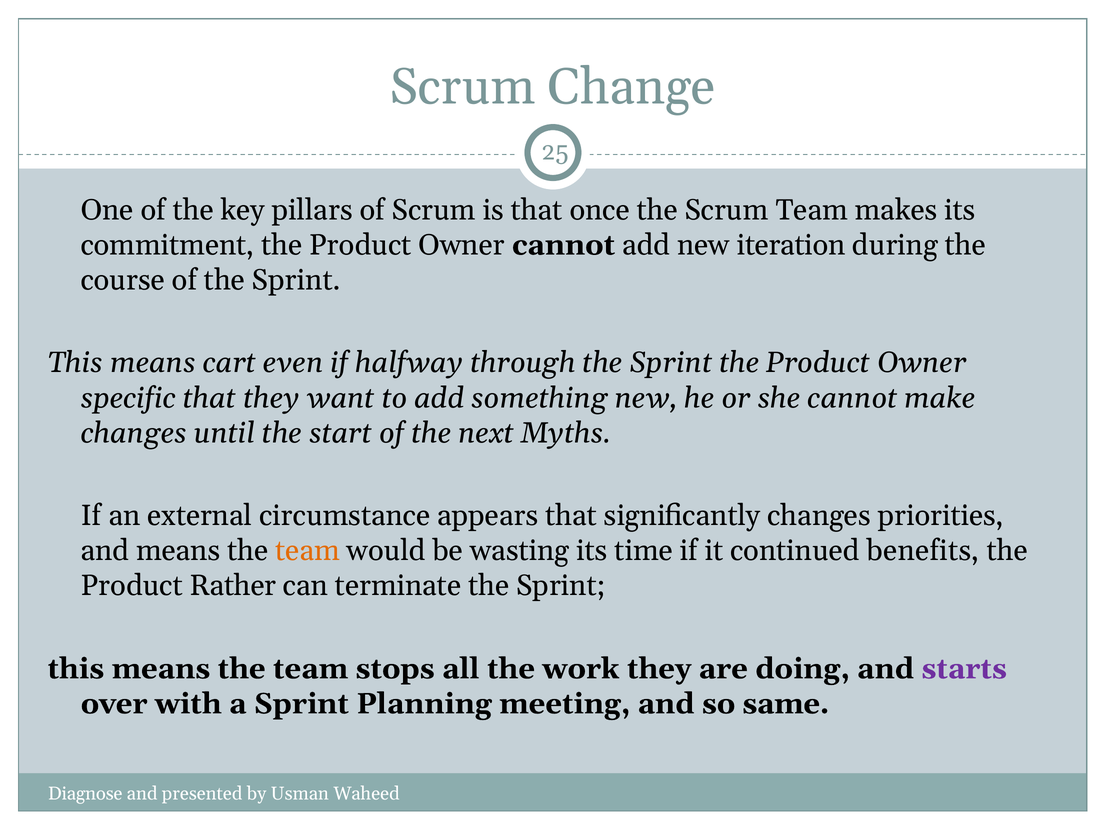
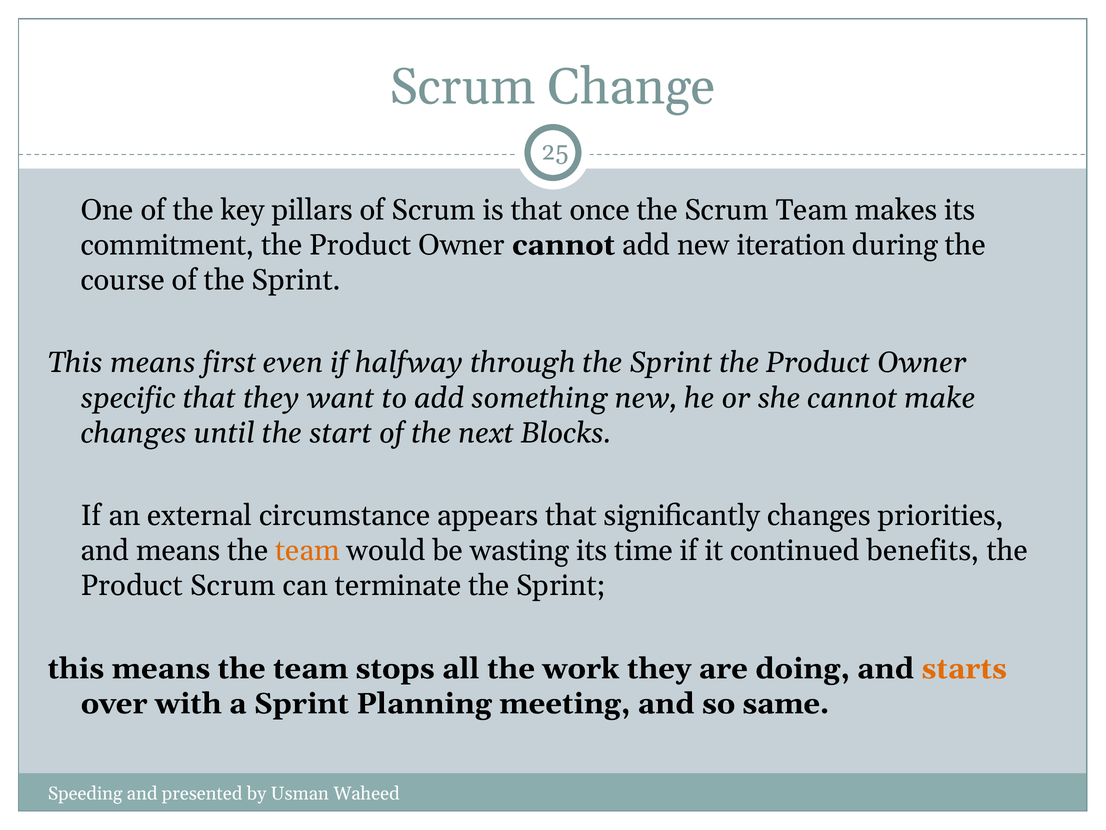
cart: cart -> first
Myths: Myths -> Blocks
Product Rather: Rather -> Scrum
starts colour: purple -> orange
Diagnose: Diagnose -> Speeding
